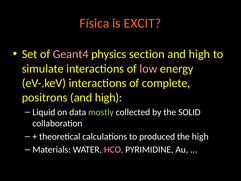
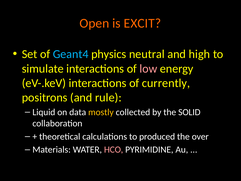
Física: Física -> Open
Geant4 colour: pink -> light blue
section: section -> neutral
complete: complete -> currently
positrons and high: high -> rule
mostly colour: light green -> yellow
the high: high -> over
